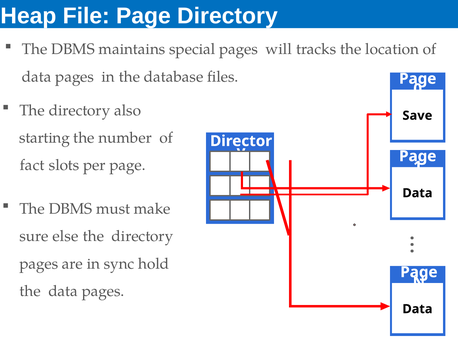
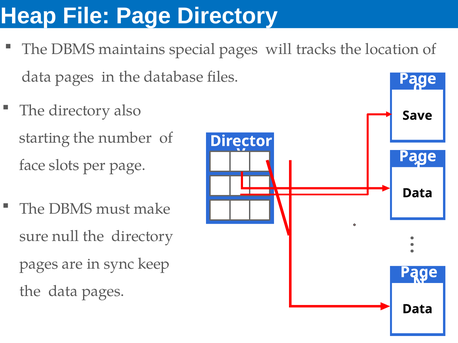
fact: fact -> face
else: else -> null
hold: hold -> keep
